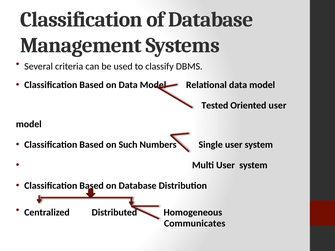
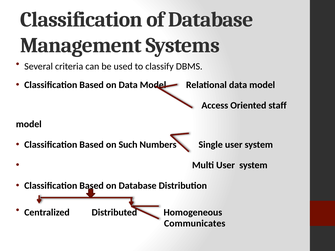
Tested: Tested -> Access
Oriented user: user -> staff
